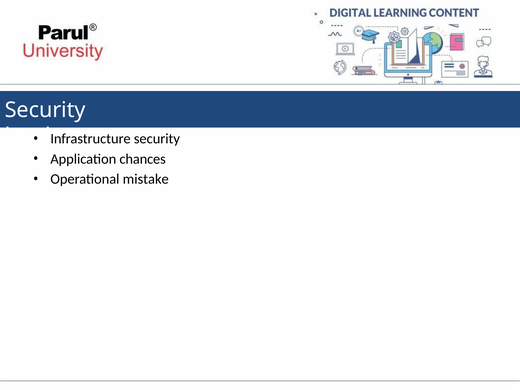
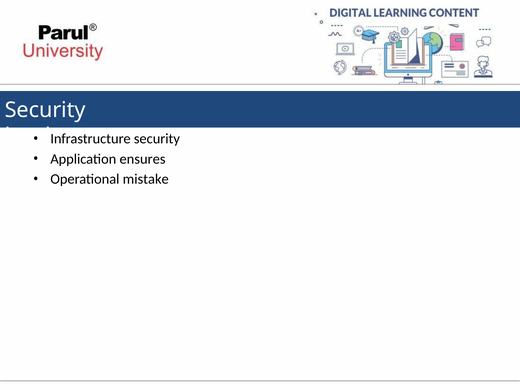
chances: chances -> ensures
